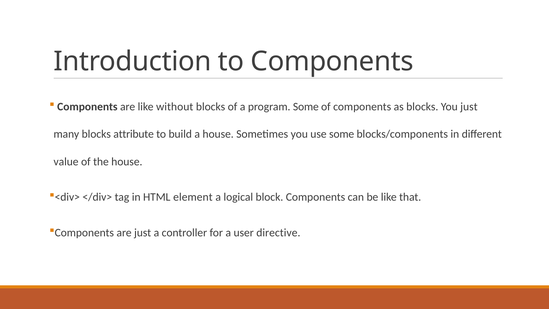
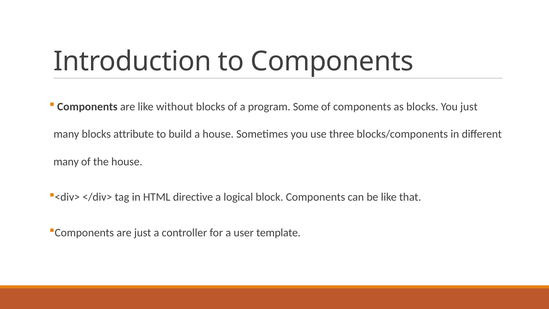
use some: some -> three
value at (66, 161): value -> many
element: element -> directive
directive: directive -> template
